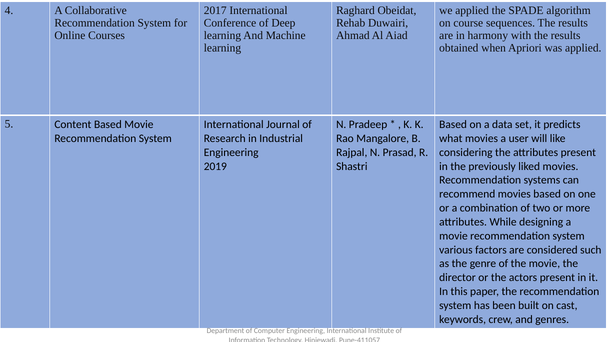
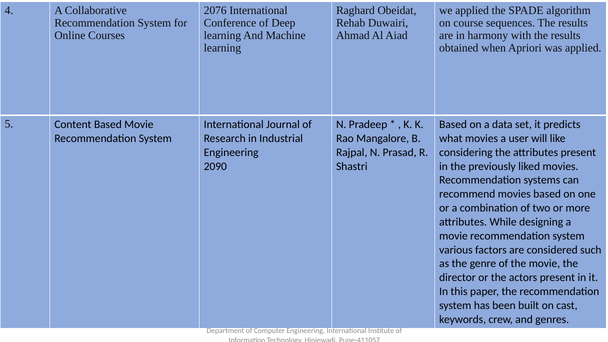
2017: 2017 -> 2076
2019: 2019 -> 2090
